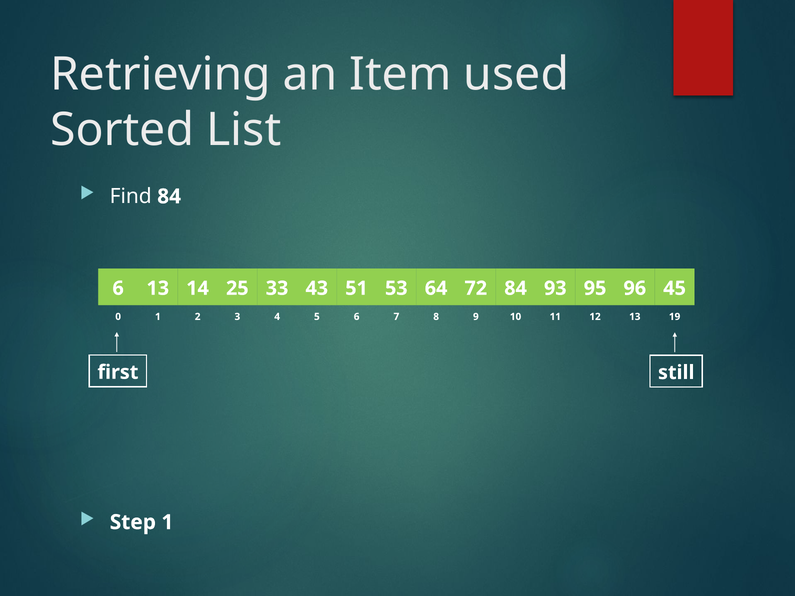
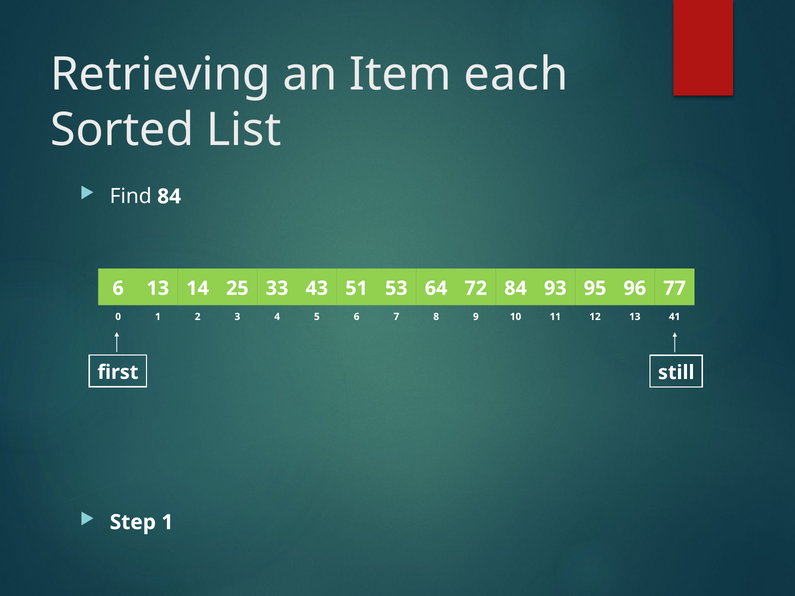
used: used -> each
45: 45 -> 77
19: 19 -> 41
